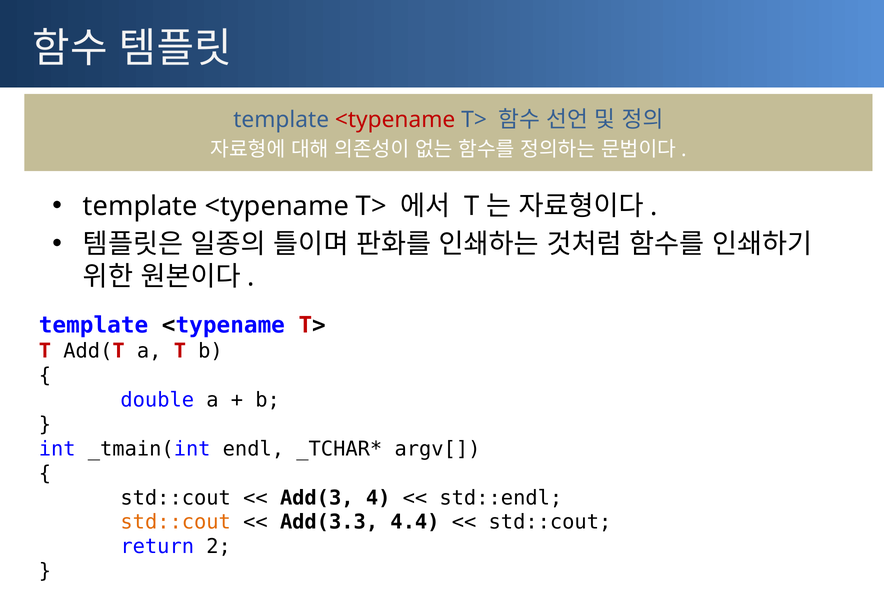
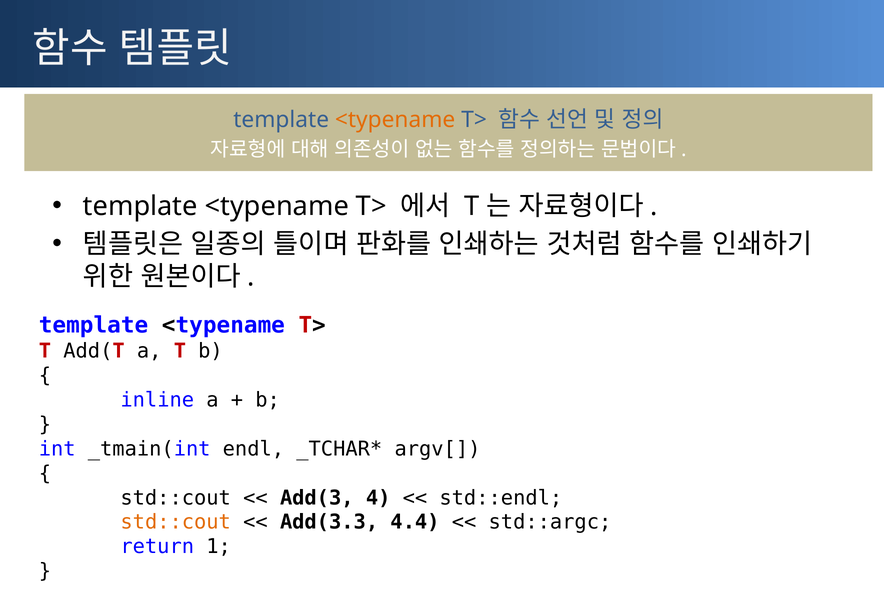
<typename at (395, 120) colour: red -> orange
double: double -> inline
std::cout at (550, 522): std::cout -> std::argc
2: 2 -> 1
